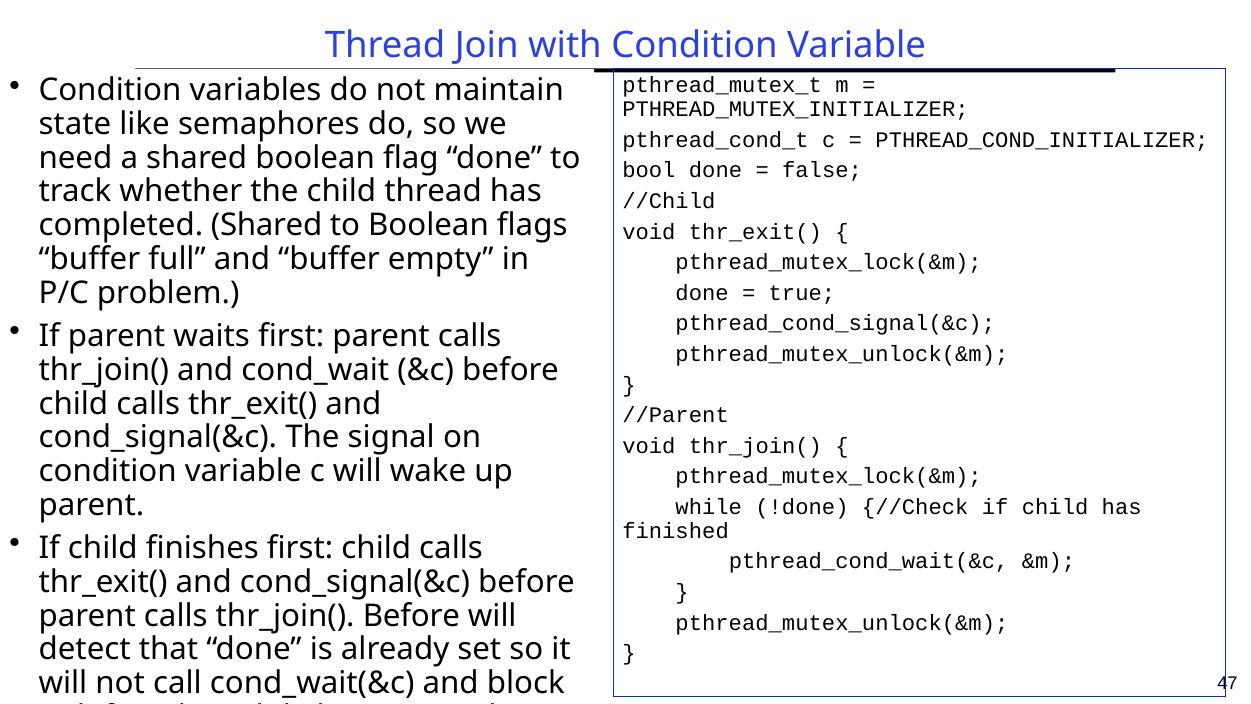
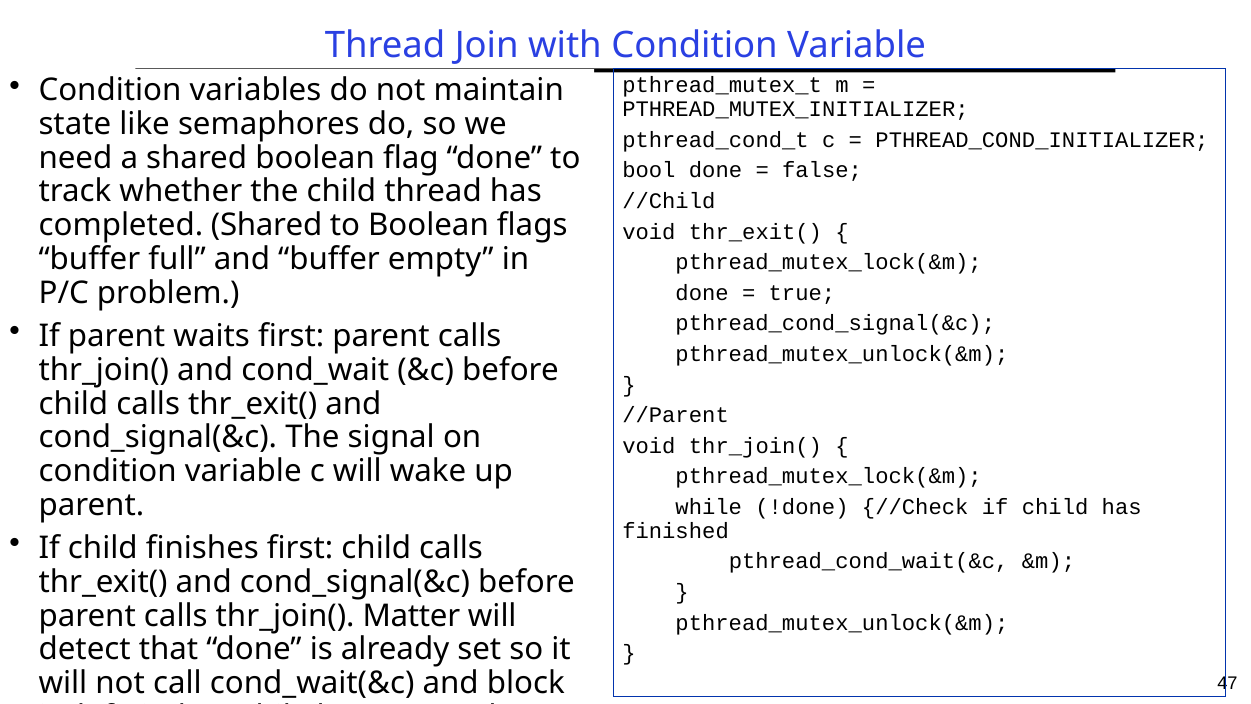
thr_join( Before: Before -> Matter
